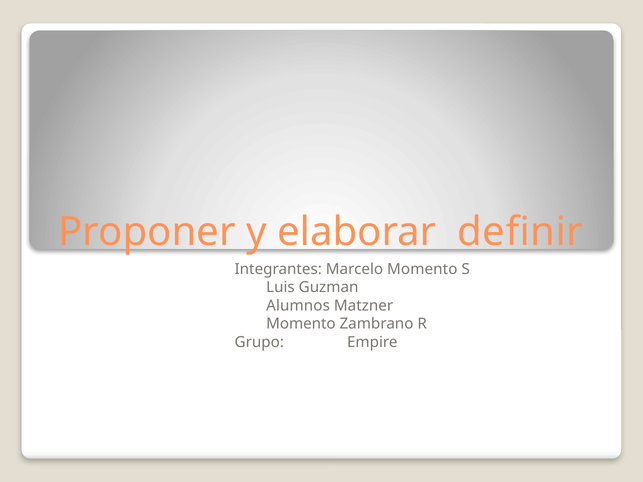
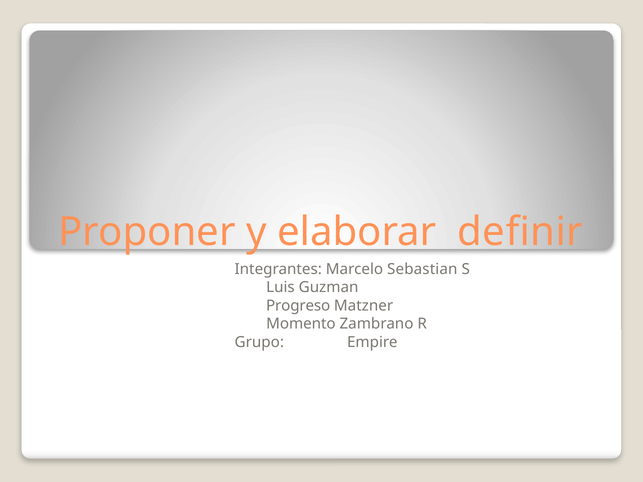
Marcelo Momento: Momento -> Sebastian
Alumnos: Alumnos -> Progreso
